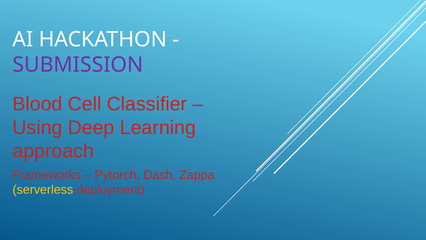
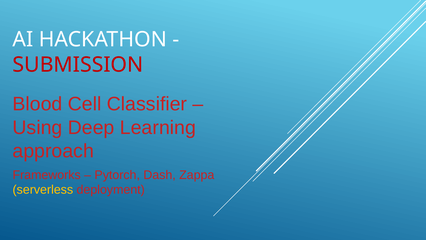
SUBMISSION colour: purple -> red
